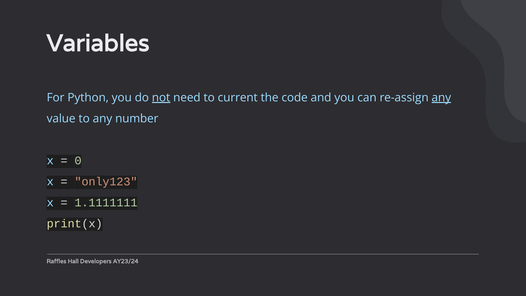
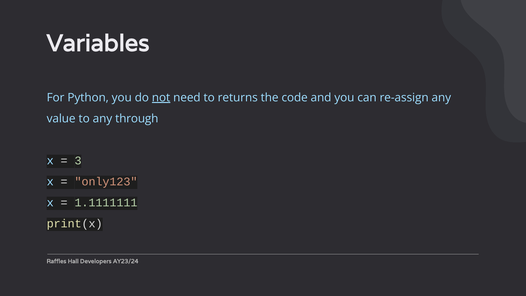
current: current -> returns
any at (441, 97) underline: present -> none
number: number -> through
0: 0 -> 3
